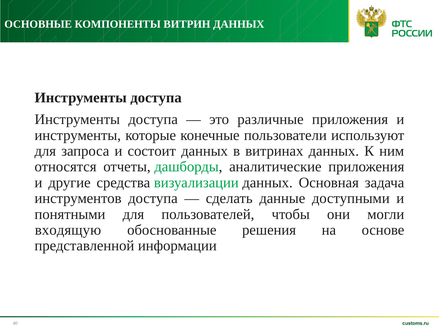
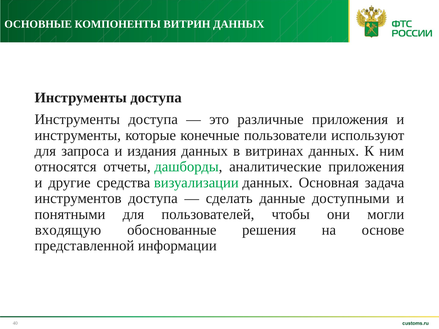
состоит: состоит -> издания
